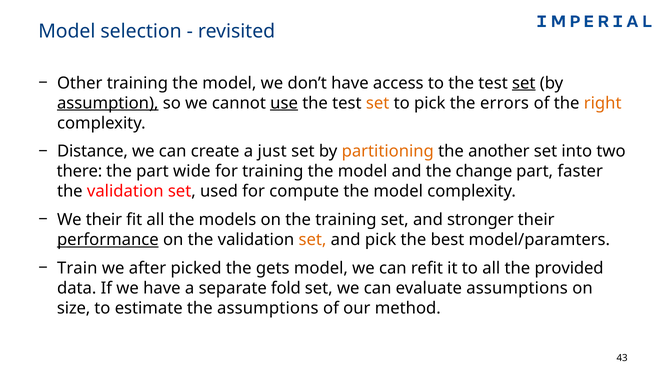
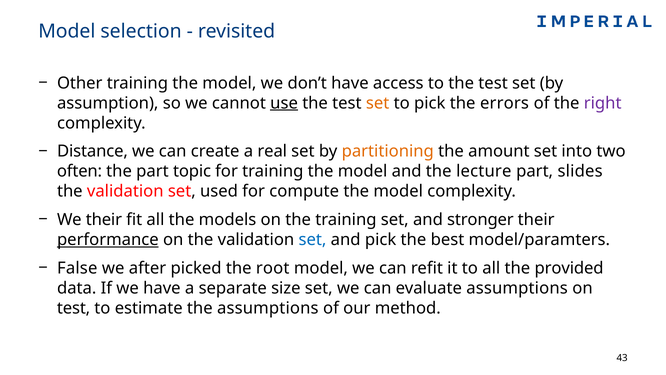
set at (524, 83) underline: present -> none
assumption underline: present -> none
right colour: orange -> purple
just: just -> real
another: another -> amount
there: there -> often
wide: wide -> topic
change: change -> lecture
faster: faster -> slides
set at (312, 239) colour: orange -> blue
Train: Train -> False
gets: gets -> root
fold: fold -> size
size at (74, 308): size -> test
